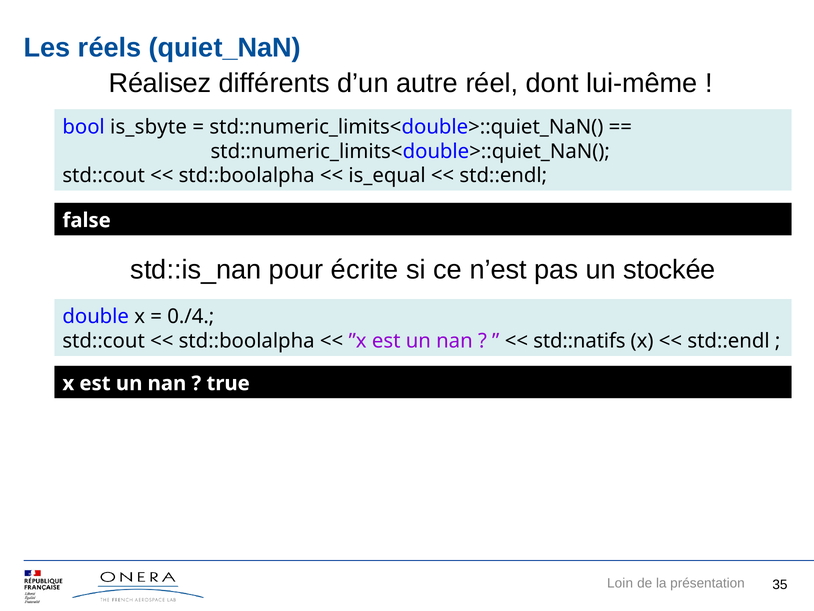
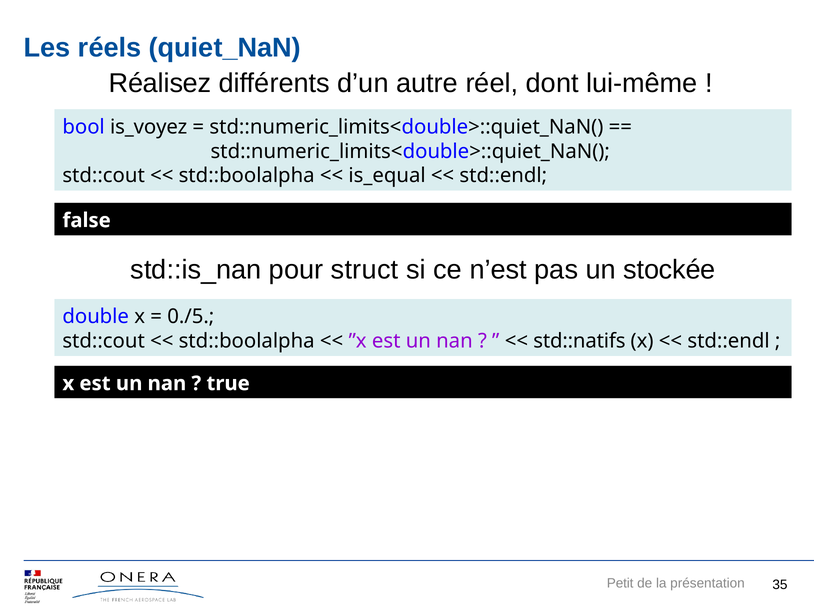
is_sbyte: is_sbyte -> is_voyez
écrite: écrite -> struct
0./4: 0./4 -> 0./5
Loin: Loin -> Petit
